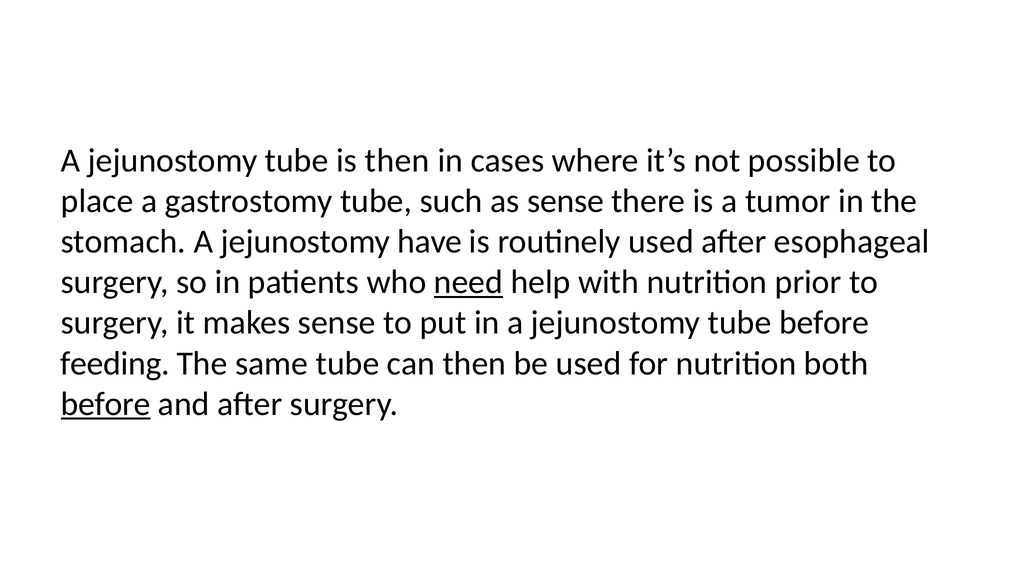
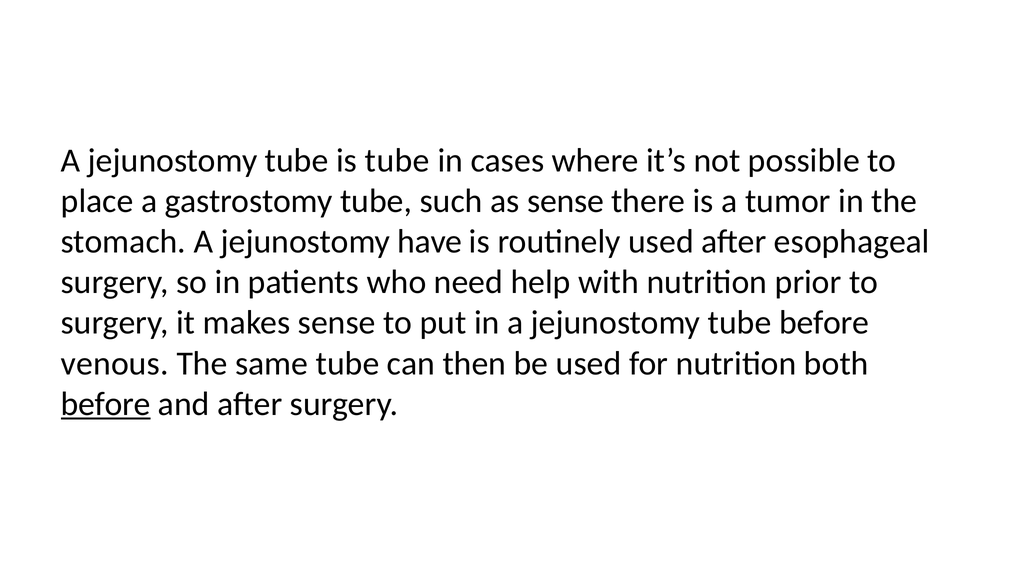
is then: then -> tube
need underline: present -> none
feeding: feeding -> venous
